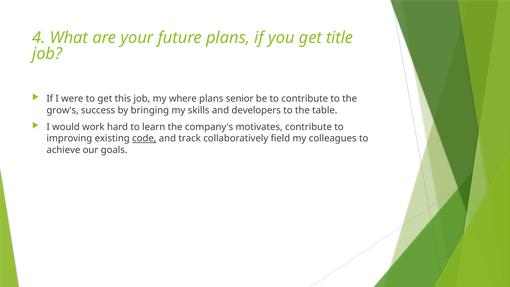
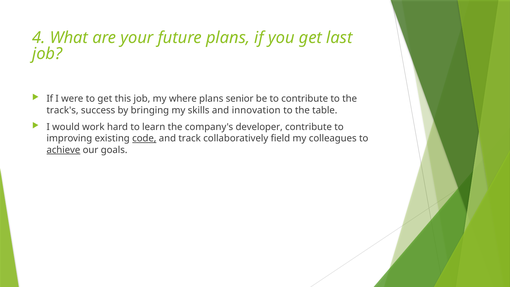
title: title -> last
grow's: grow's -> track's
developers: developers -> innovation
motivates: motivates -> developer
achieve underline: none -> present
